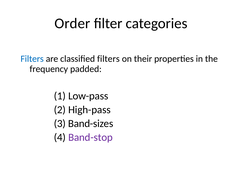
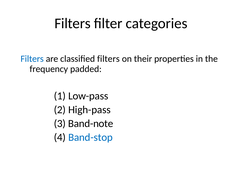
Order at (72, 23): Order -> Filters
Band-sizes: Band-sizes -> Band-note
Band-stop colour: purple -> blue
